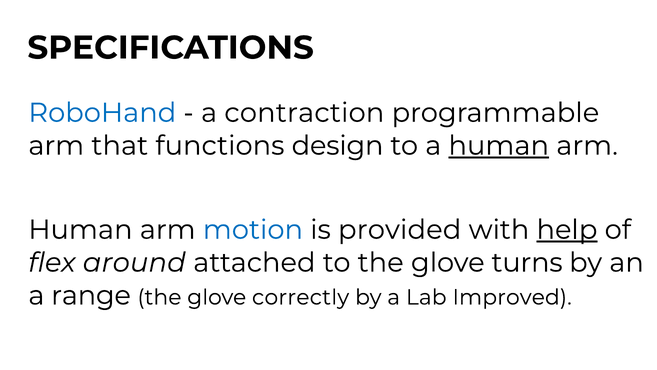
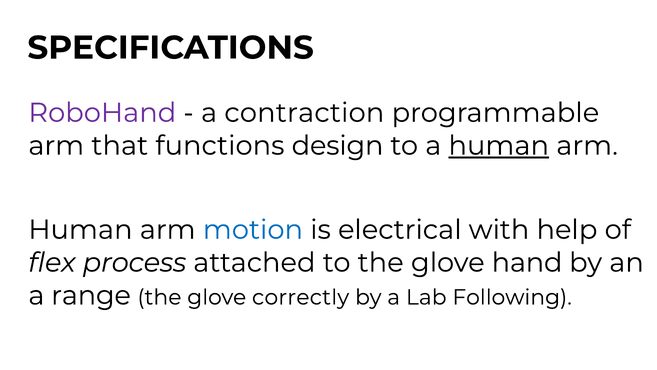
RoboHand colour: blue -> purple
provided: provided -> electrical
help underline: present -> none
around: around -> process
turns: turns -> hand
Improved: Improved -> Following
